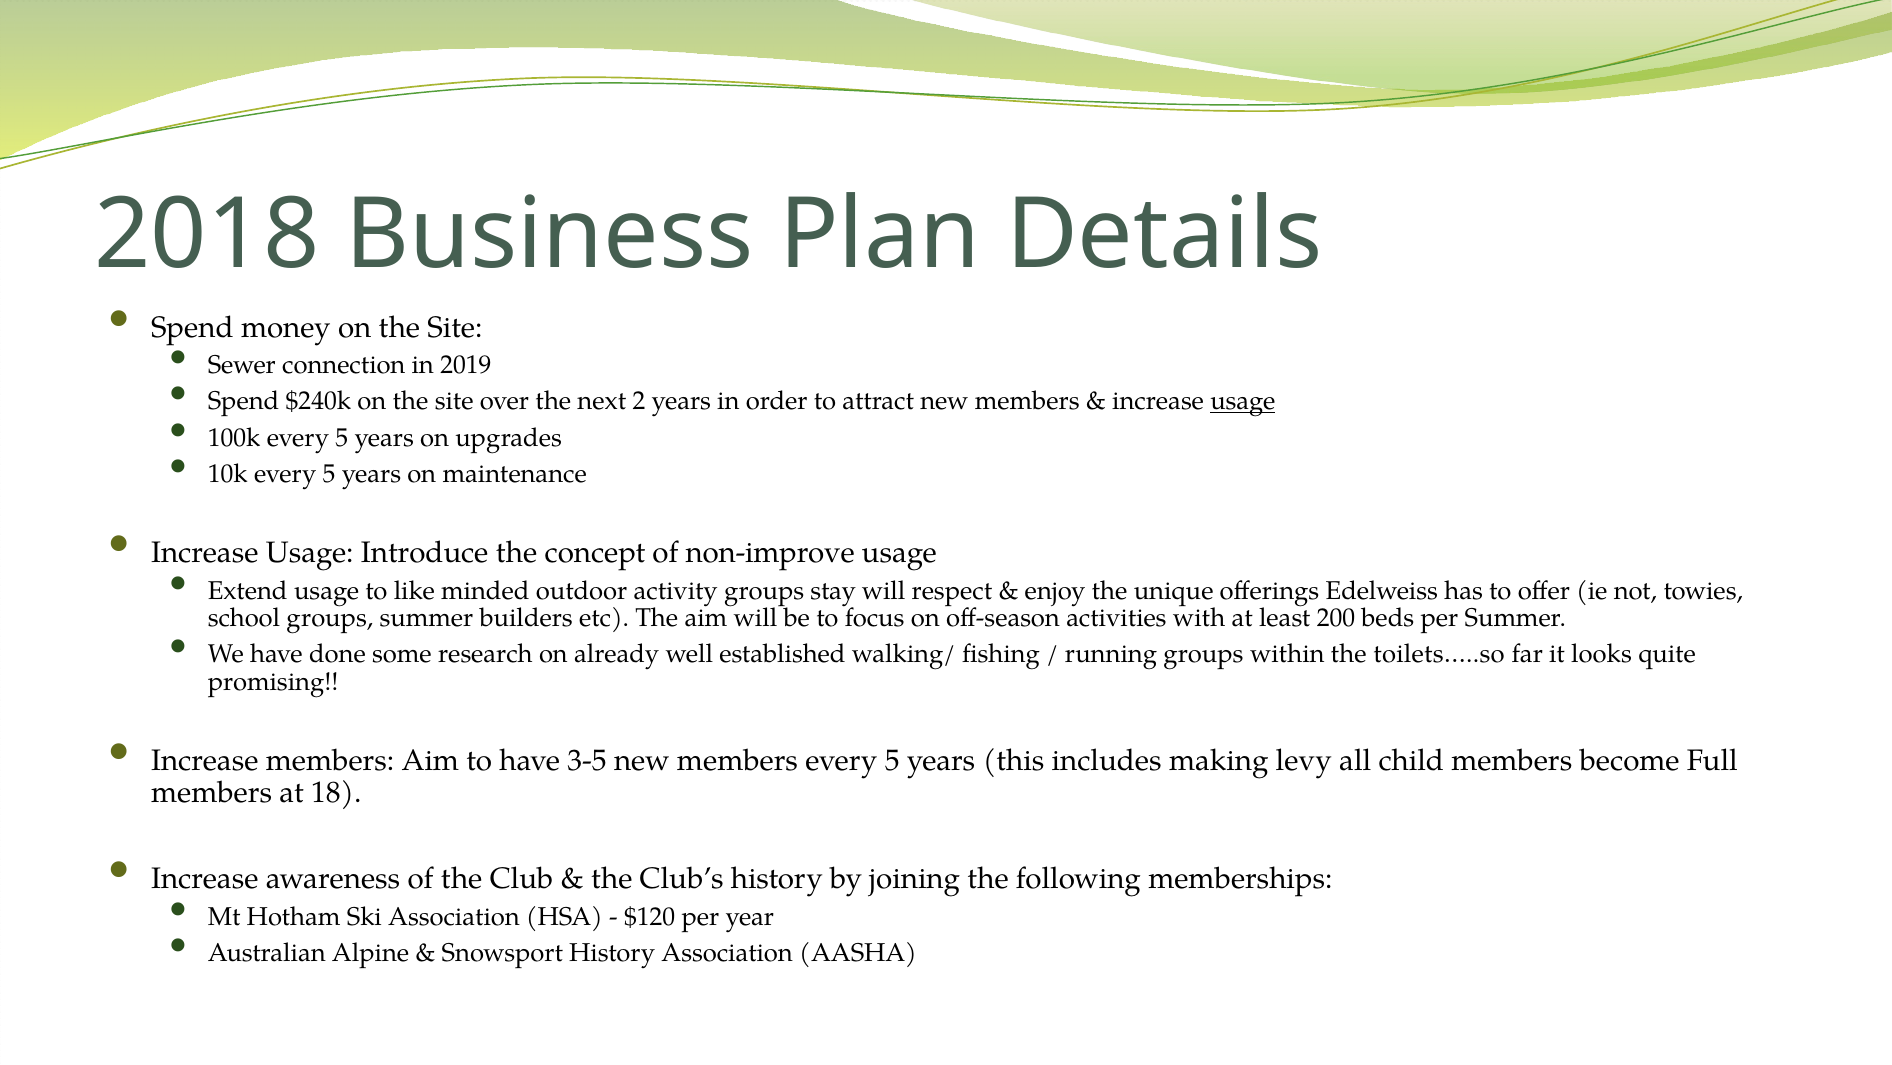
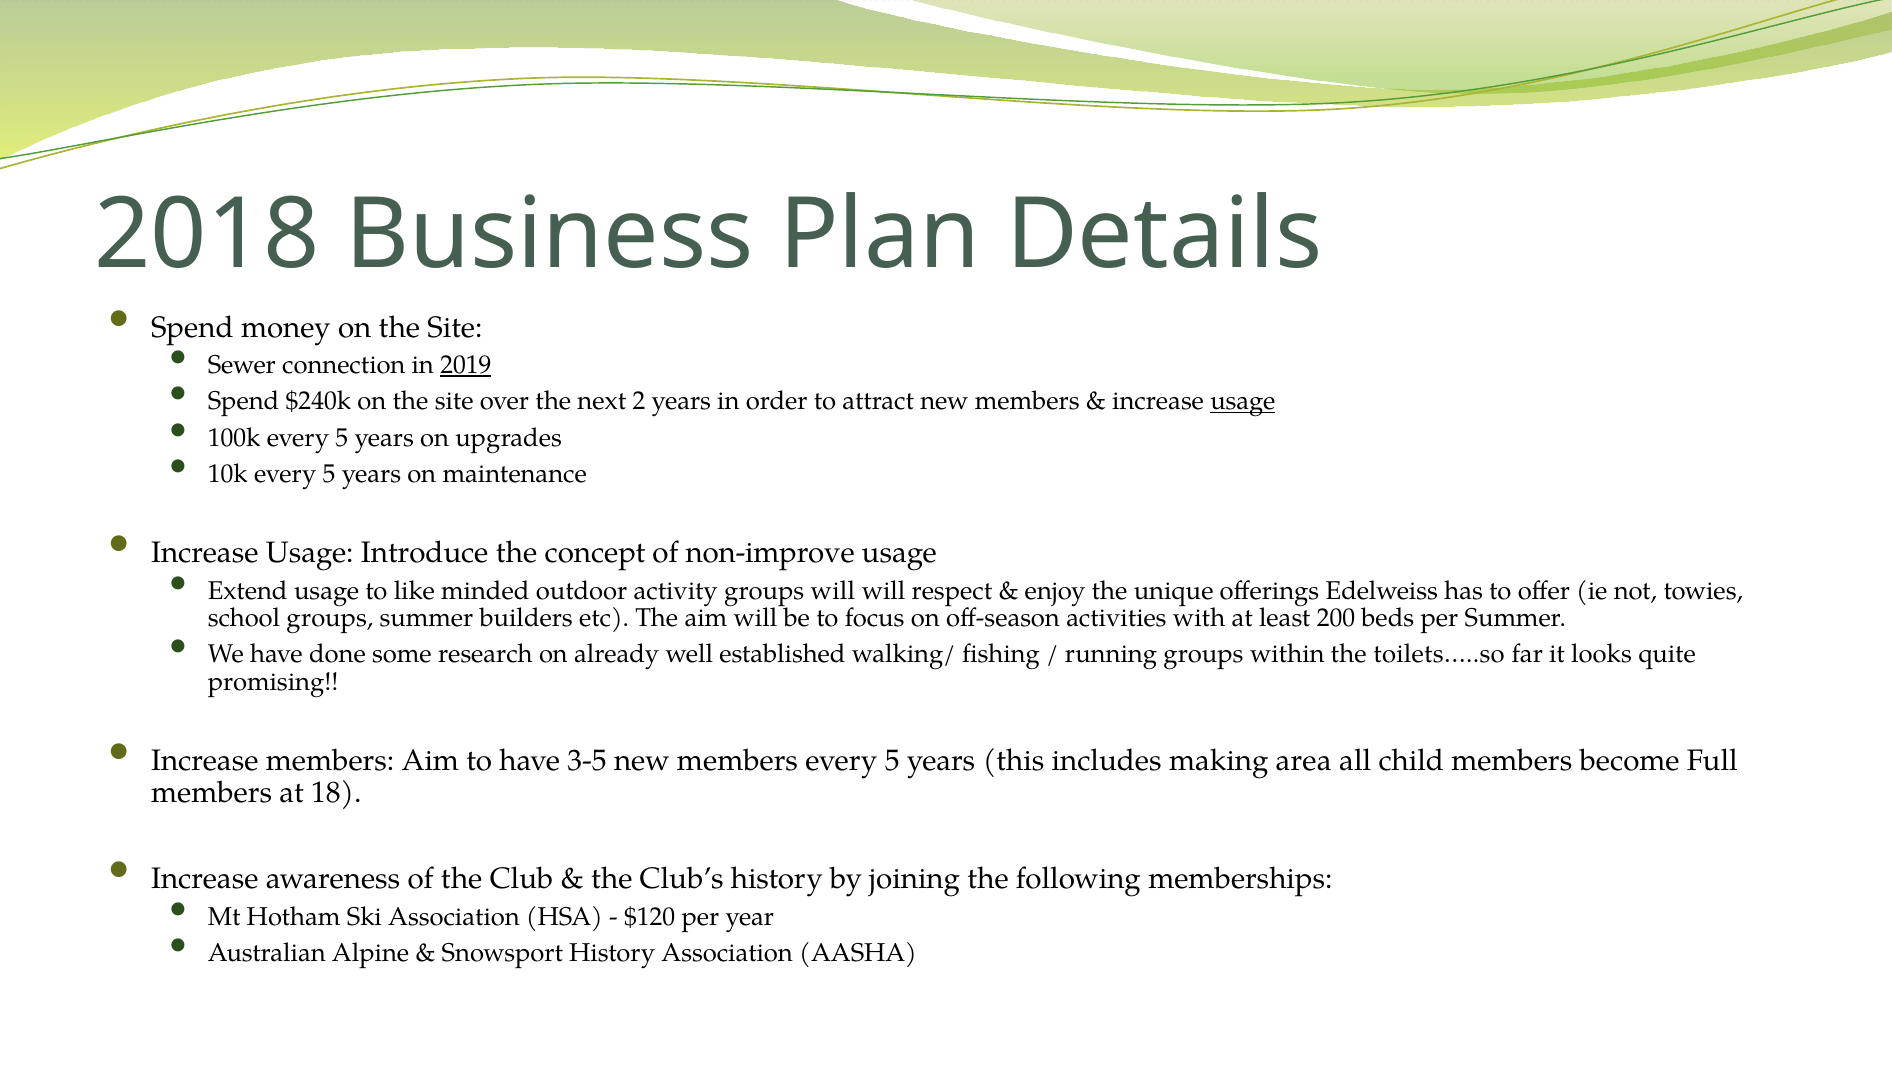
2019 underline: none -> present
groups stay: stay -> will
levy: levy -> area
